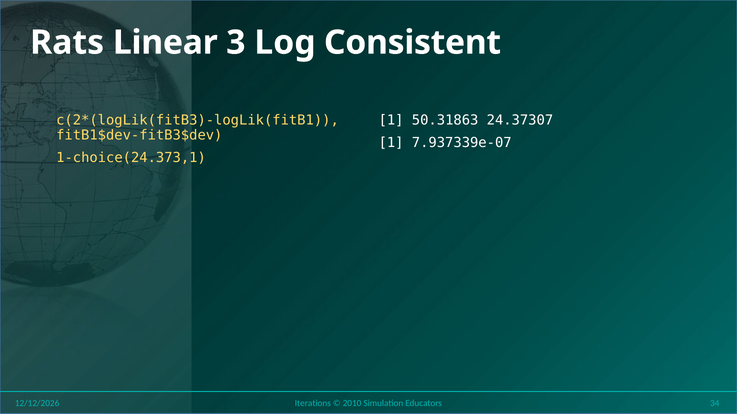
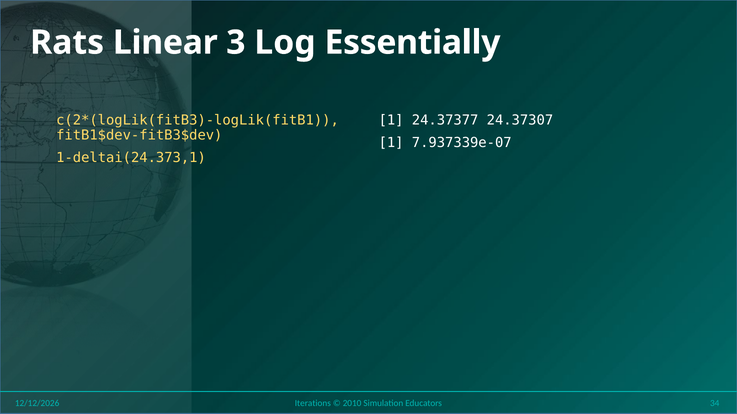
Consistent: Consistent -> Essentially
50.31863: 50.31863 -> 24.37377
1-choice(24.373,1: 1-choice(24.373,1 -> 1-deltai(24.373,1
